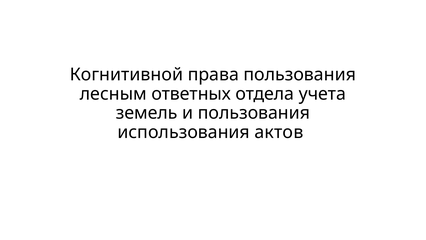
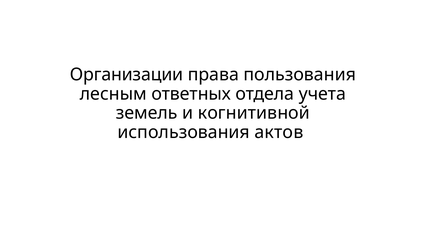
Когнитивной: Когнитивной -> Организации
и пользования: пользования -> когнитивной
